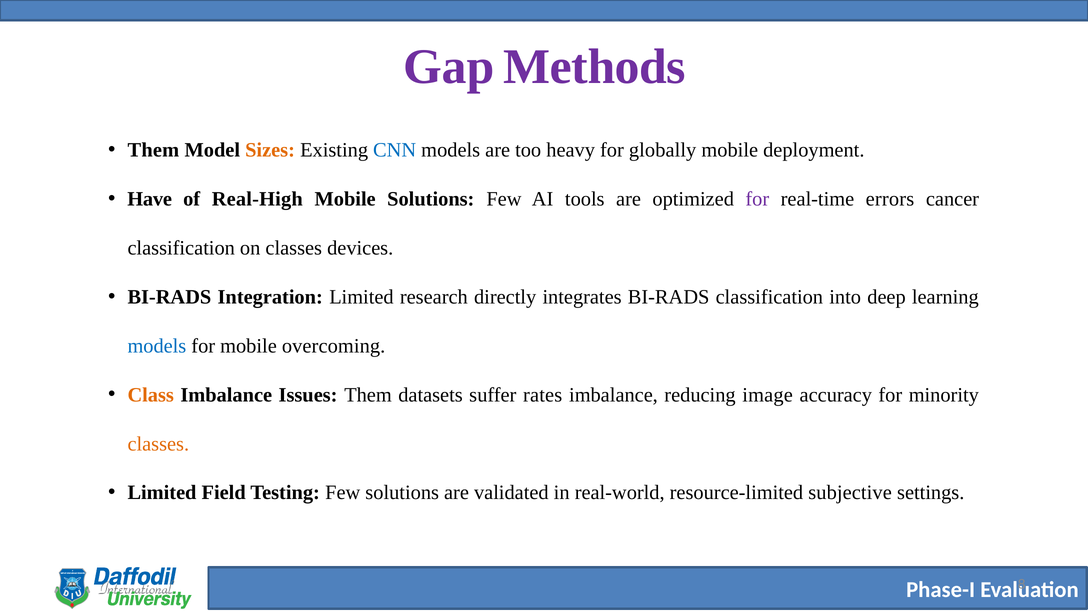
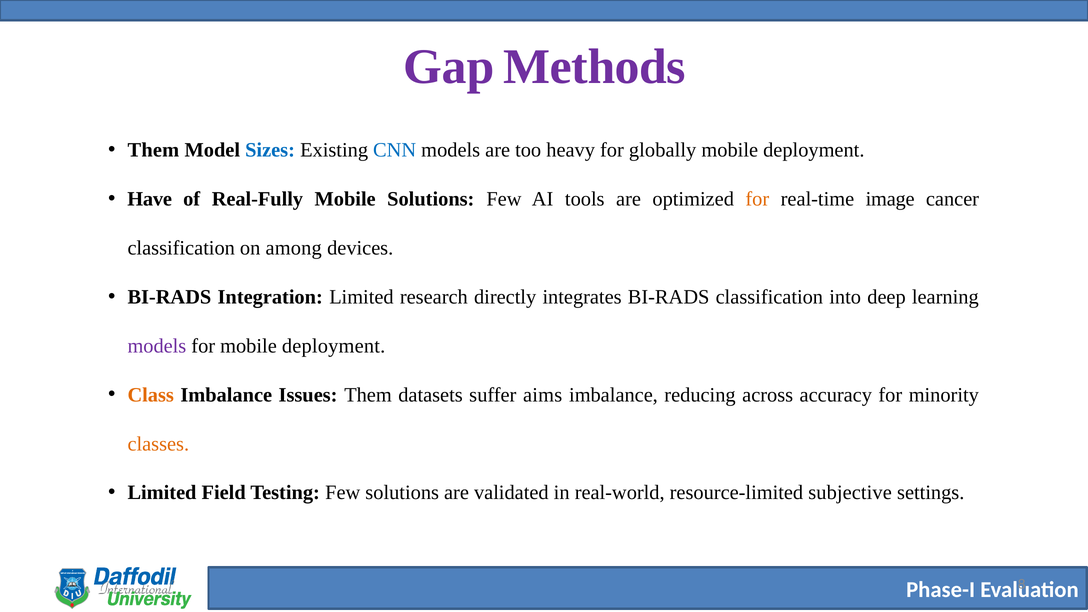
Sizes colour: orange -> blue
Real-High: Real-High -> Real-Fully
for at (757, 199) colour: purple -> orange
errors: errors -> image
on classes: classes -> among
models at (157, 346) colour: blue -> purple
for mobile overcoming: overcoming -> deployment
rates: rates -> aims
image: image -> across
